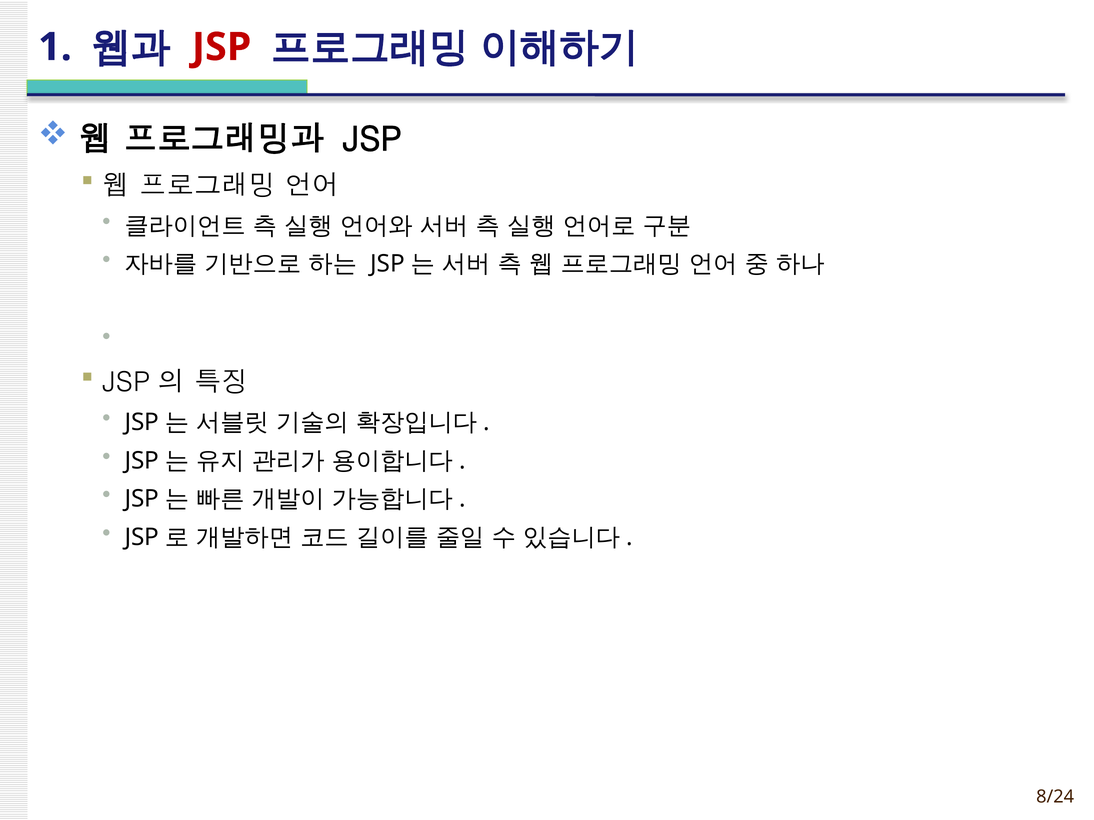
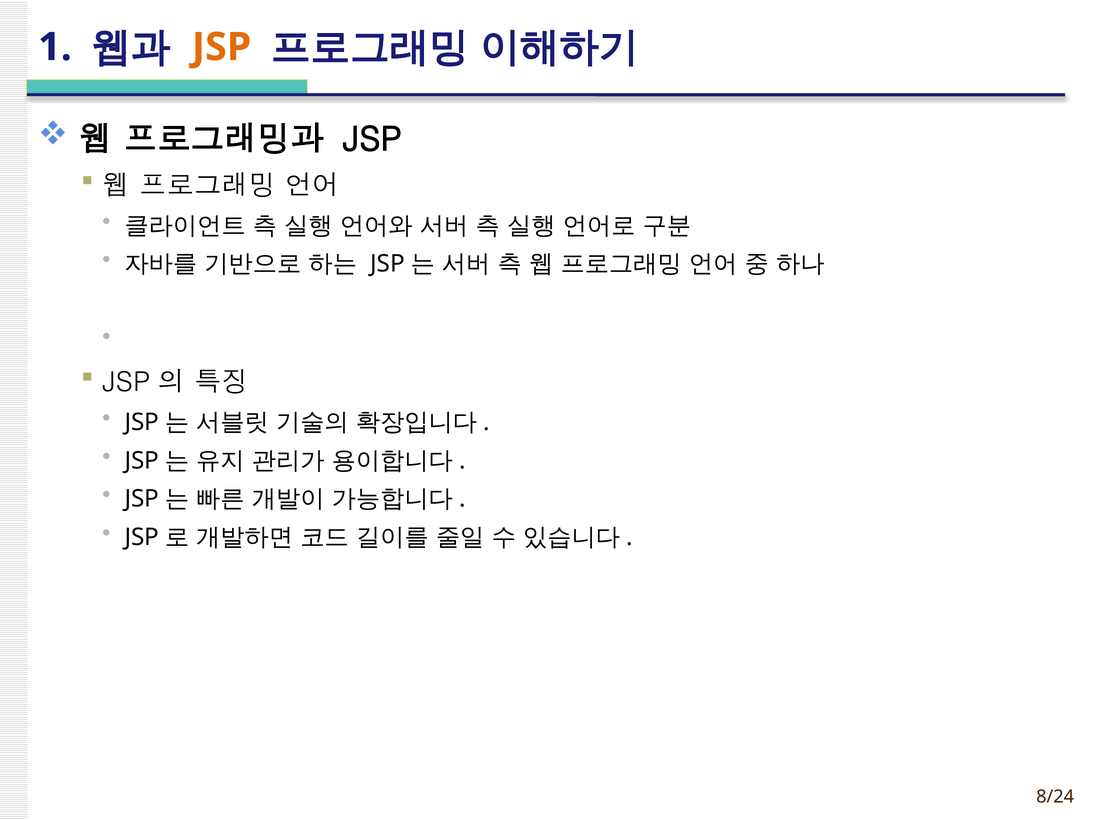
JSP at (222, 47) colour: red -> orange
